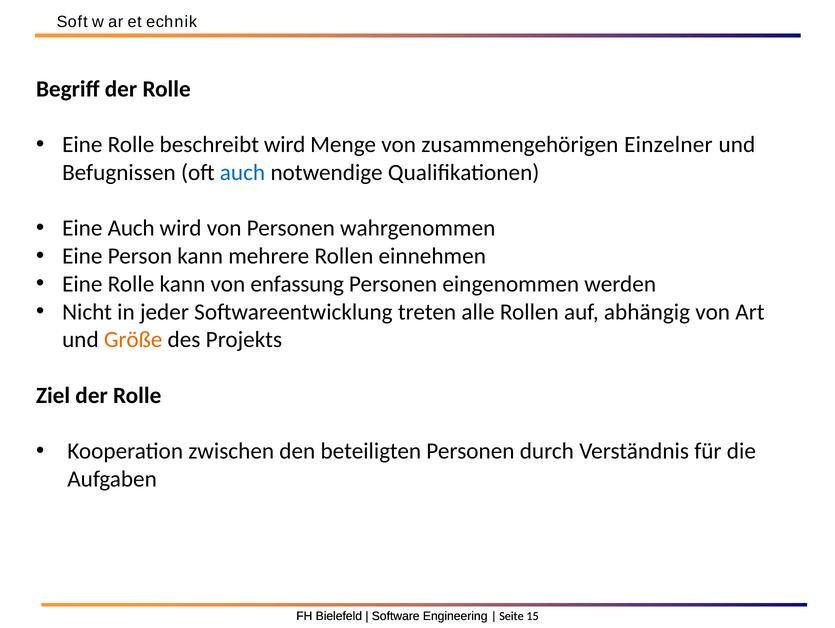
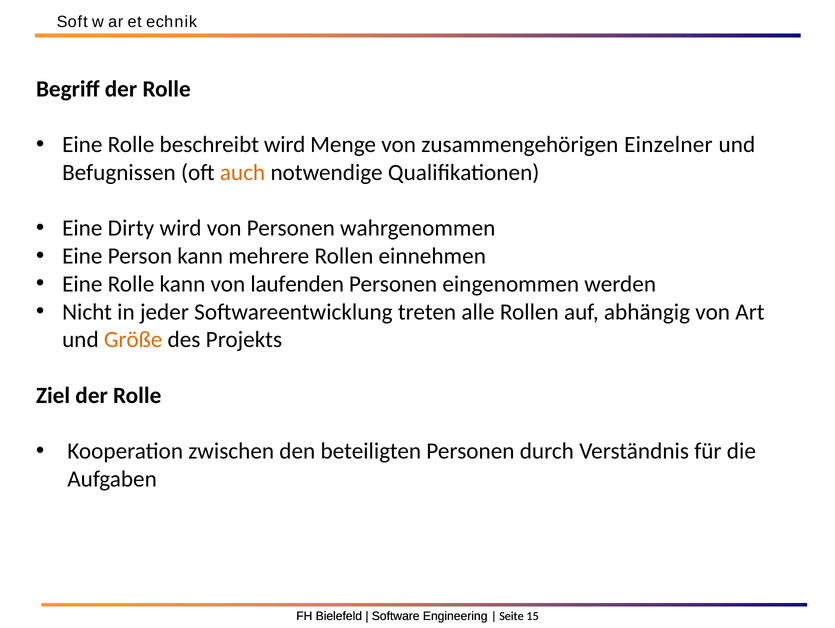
auch at (243, 172) colour: blue -> orange
Eine Auch: Auch -> Dirty
enfassung: enfassung -> laufenden
